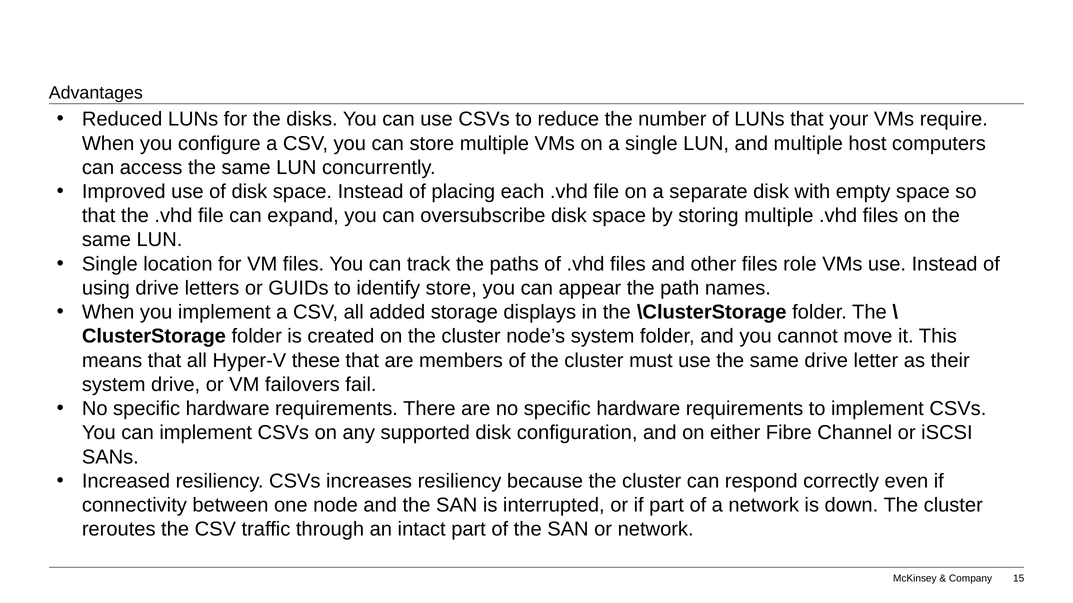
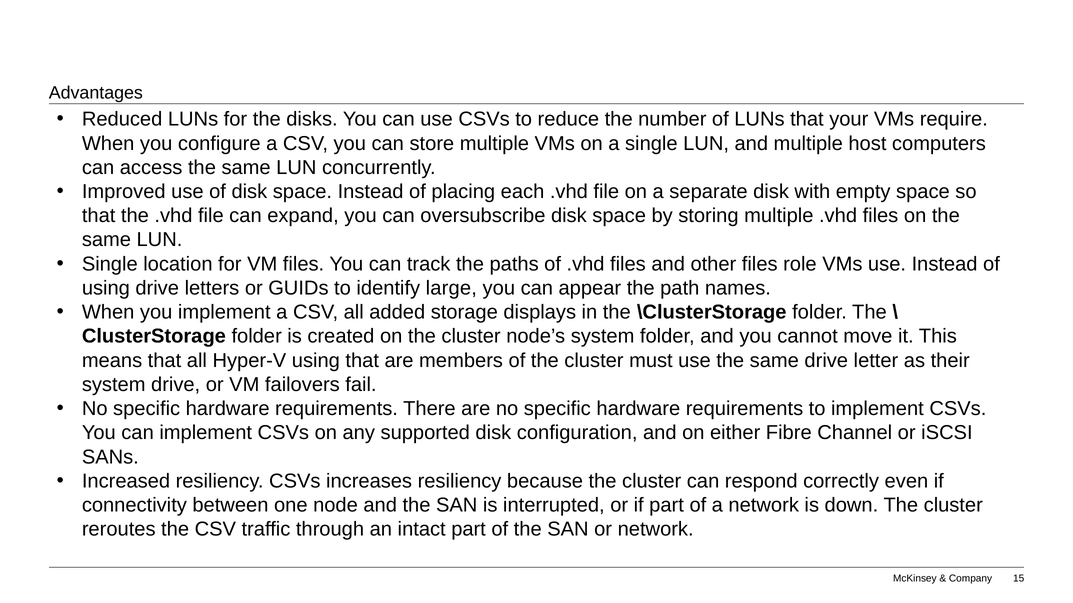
identify store: store -> large
Hyper-V these: these -> using
